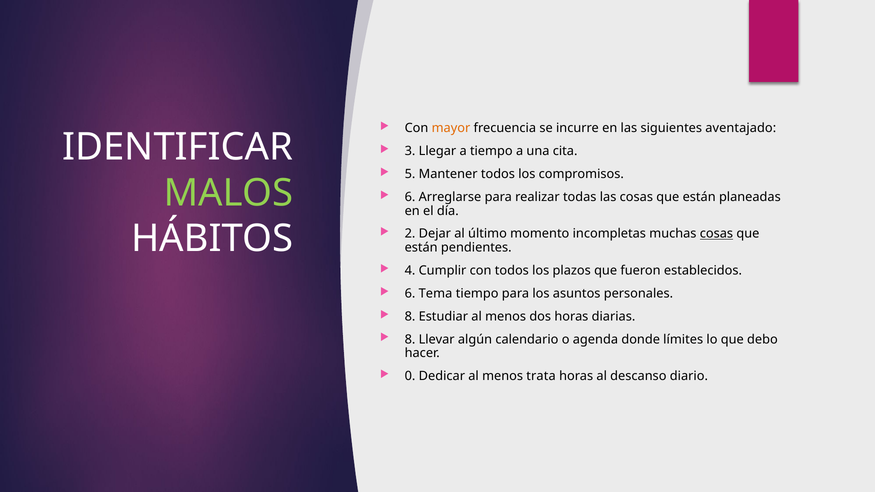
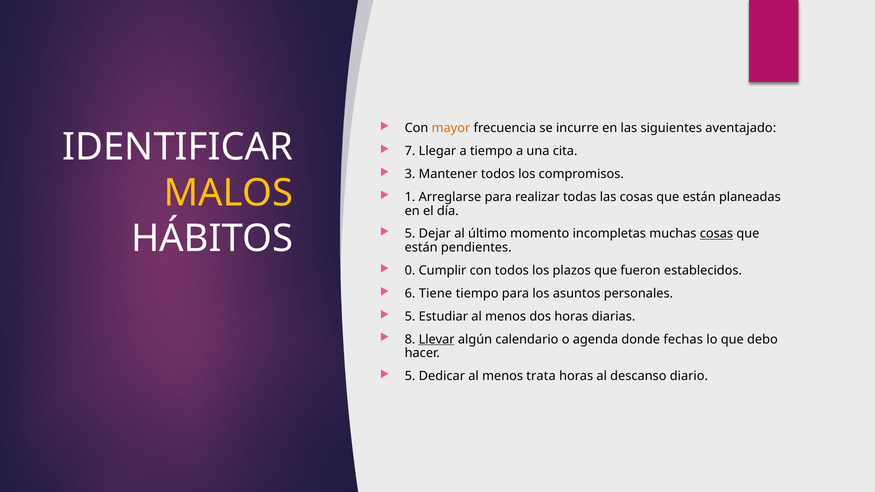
3: 3 -> 7
5: 5 -> 3
MALOS colour: light green -> yellow
6 at (410, 197): 6 -> 1
2 at (410, 234): 2 -> 5
4: 4 -> 0
Tema: Tema -> Tiene
8 at (410, 316): 8 -> 5
Llevar underline: none -> present
límites: límites -> fechas
0 at (410, 376): 0 -> 5
